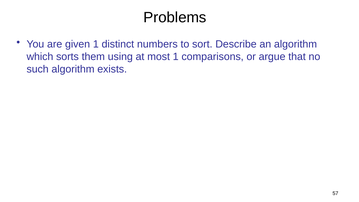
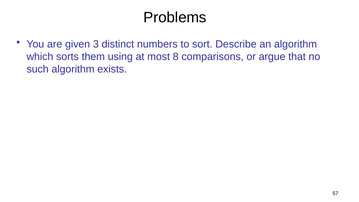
given 1: 1 -> 3
most 1: 1 -> 8
